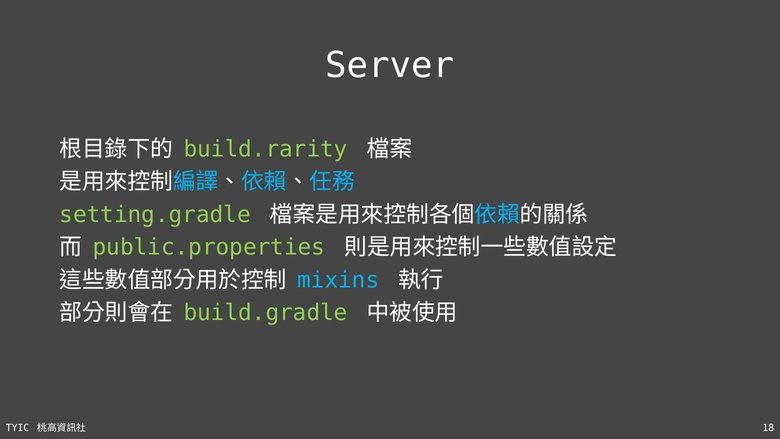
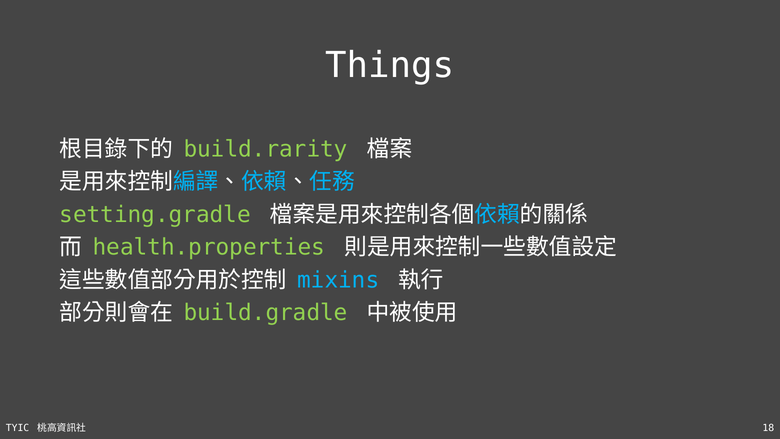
Server: Server -> Things
public.properties: public.properties -> health.properties
